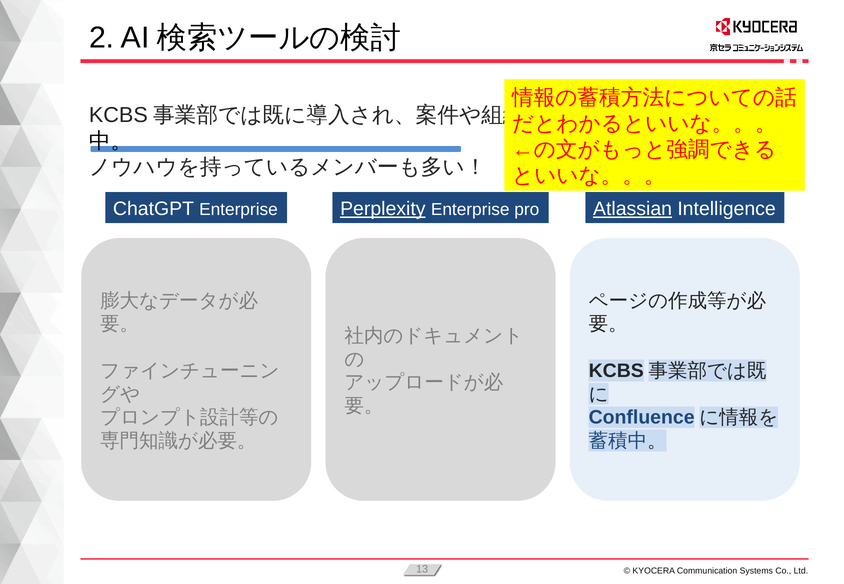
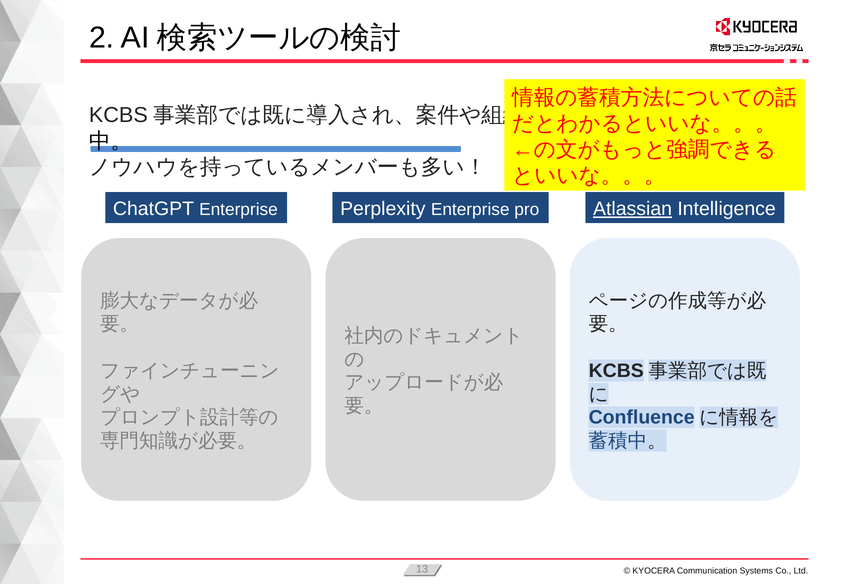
Perplexity underline: present -> none
